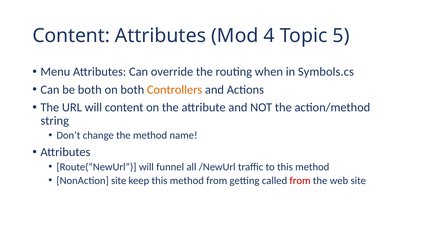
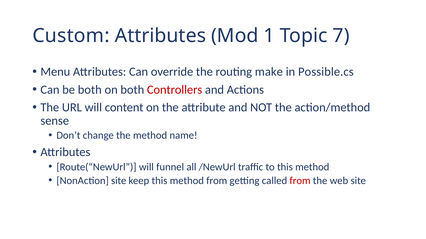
Content at (71, 36): Content -> Custom
4: 4 -> 1
5: 5 -> 7
when: when -> make
Symbols.cs: Symbols.cs -> Possible.cs
Controllers colour: orange -> red
string: string -> sense
